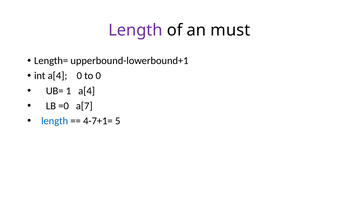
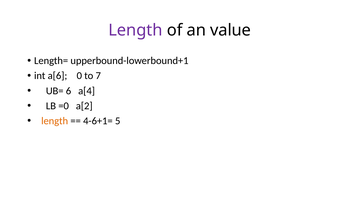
must: must -> value
int a[4: a[4 -> a[6
to 0: 0 -> 7
1: 1 -> 6
a[7: a[7 -> a[2
length at (55, 121) colour: blue -> orange
4-7+1=: 4-7+1= -> 4-6+1=
